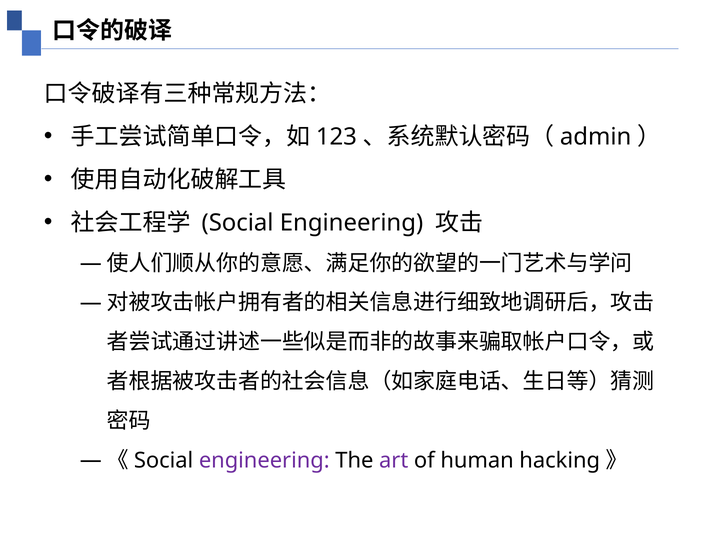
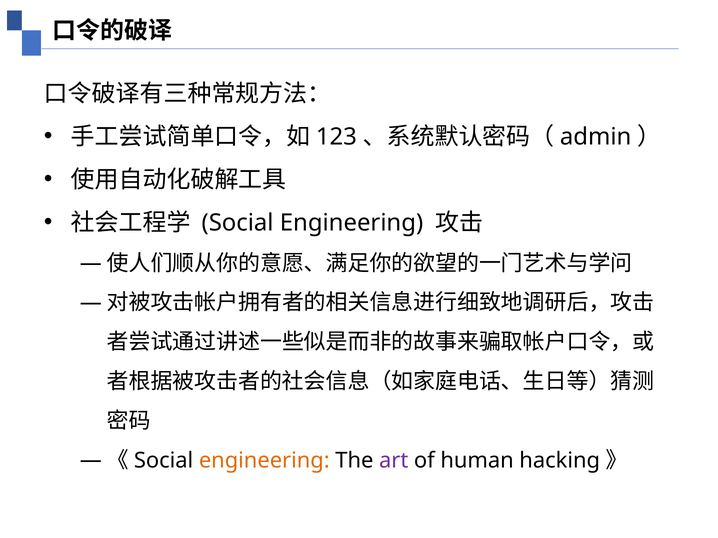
engineering at (264, 461) colour: purple -> orange
